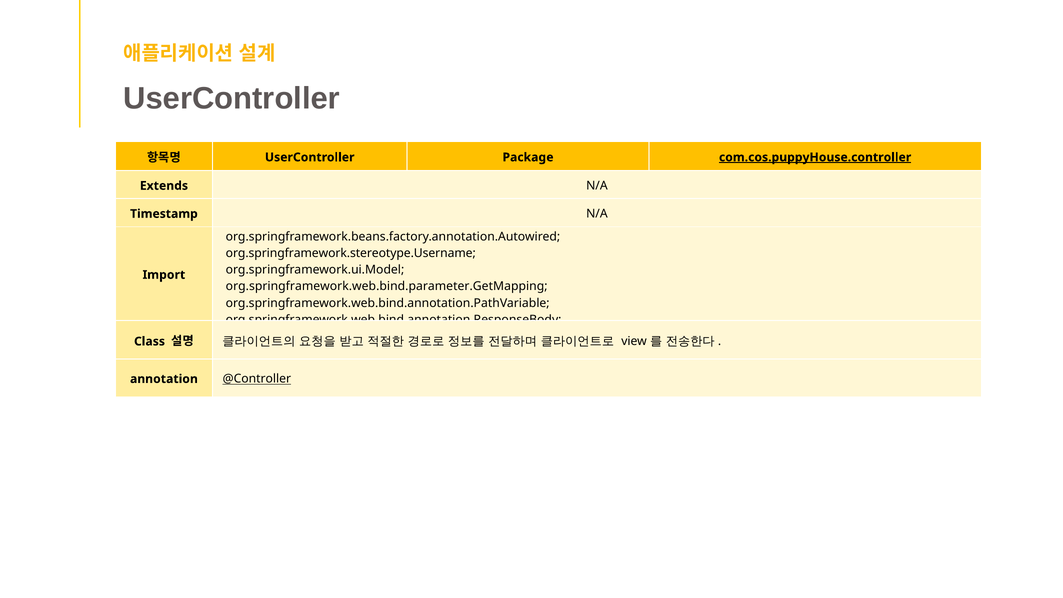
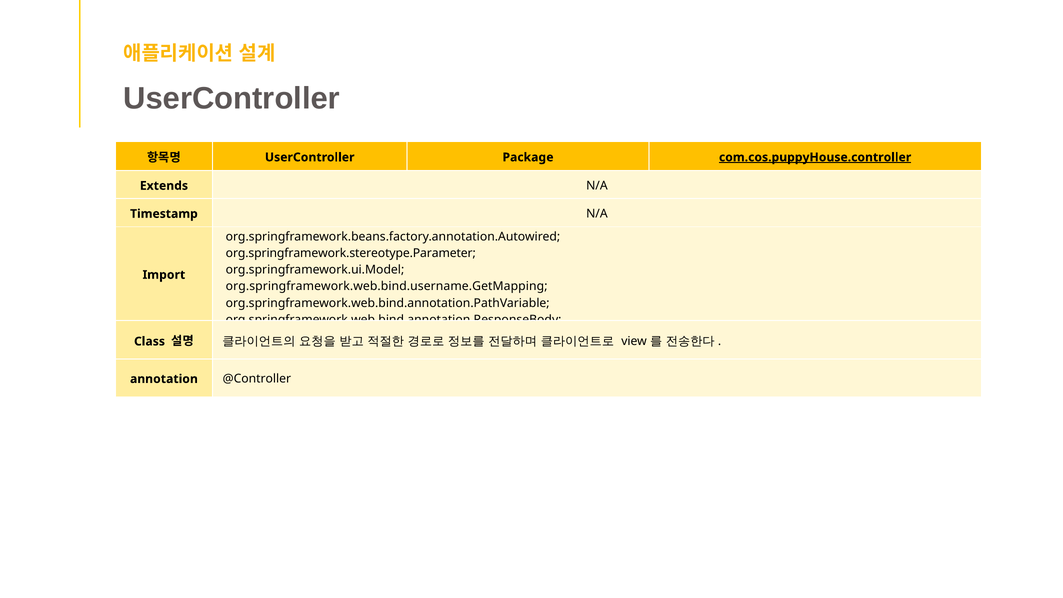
org.springframework.stereotype.Username: org.springframework.stereotype.Username -> org.springframework.stereotype.Parameter
org.springframework.web.bind.parameter.GetMapping: org.springframework.web.bind.parameter.GetMapping -> org.springframework.web.bind.username.GetMapping
@Controller underline: present -> none
